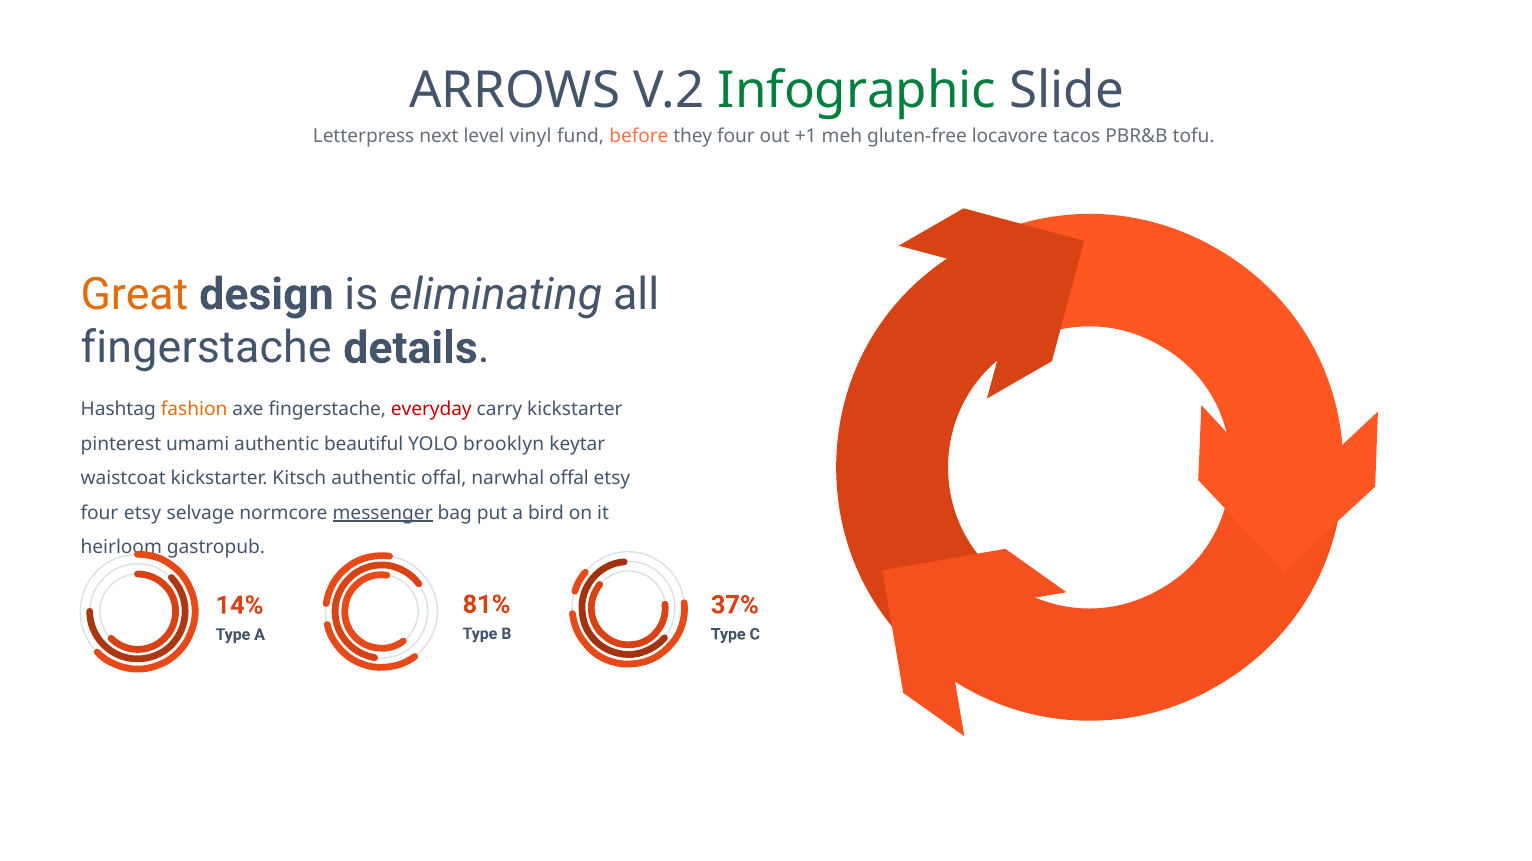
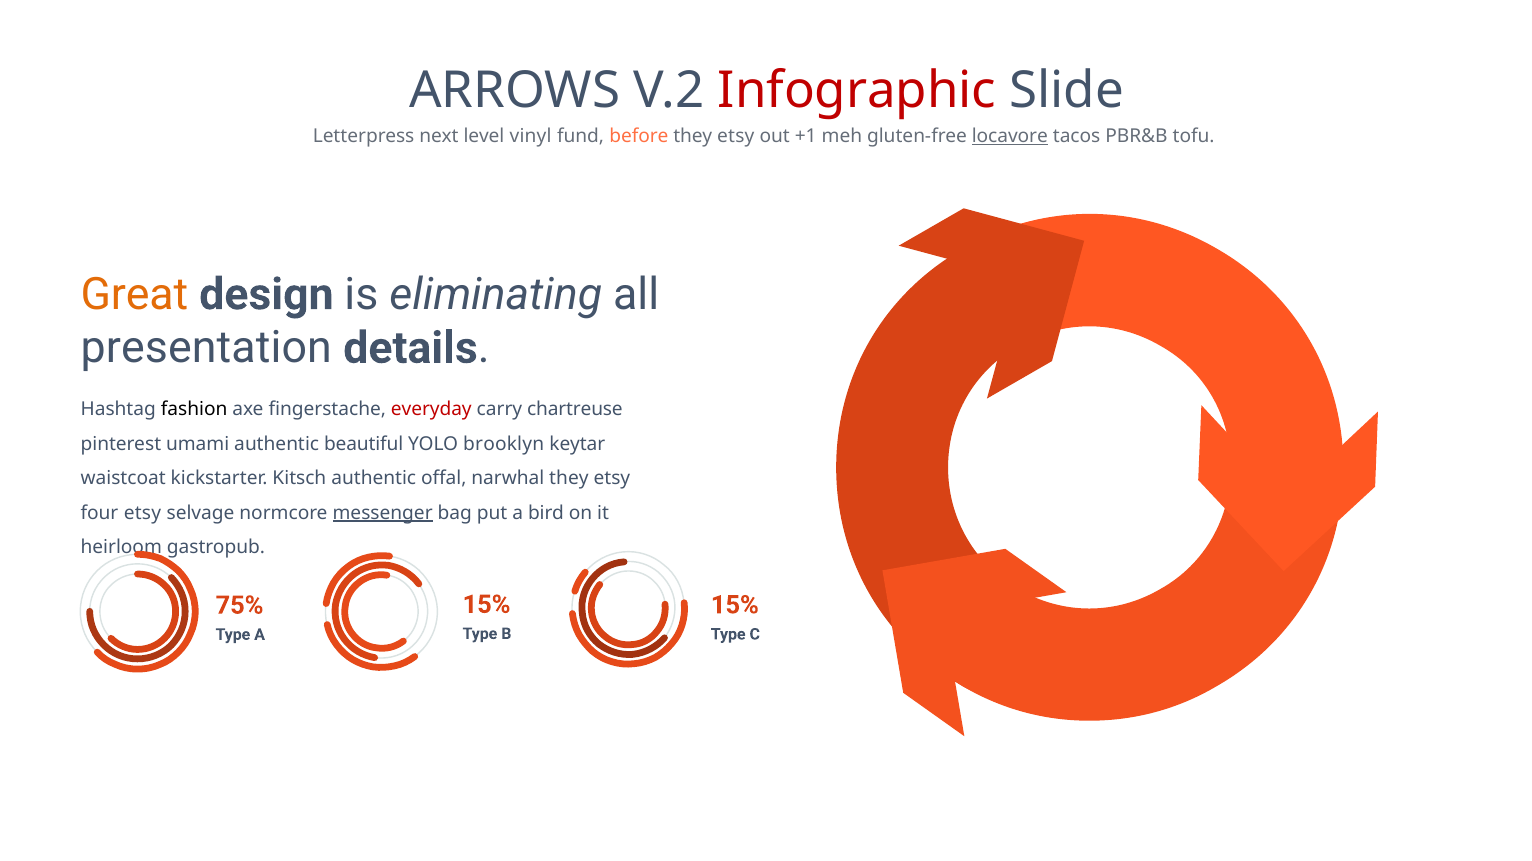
Infographic colour: green -> red
before they four: four -> etsy
locavore underline: none -> present
fingerstache at (206, 348): fingerstache -> presentation
fashion colour: orange -> black
carry kickstarter: kickstarter -> chartreuse
narwhal offal: offal -> they
81% at (487, 605): 81% -> 15%
37% at (735, 605): 37% -> 15%
14%: 14% -> 75%
